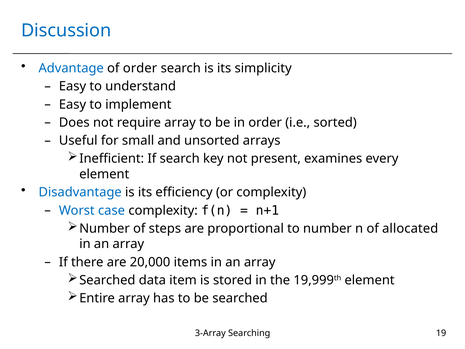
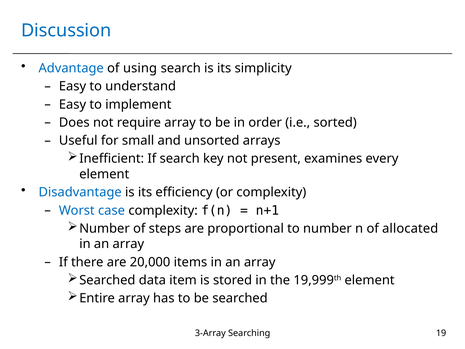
of order: order -> using
